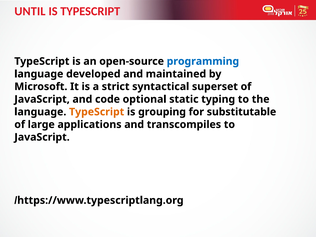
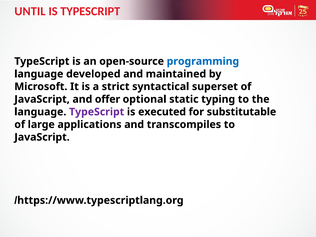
code: code -> offer
TypeScript at (97, 112) colour: orange -> purple
grouping: grouping -> executed
